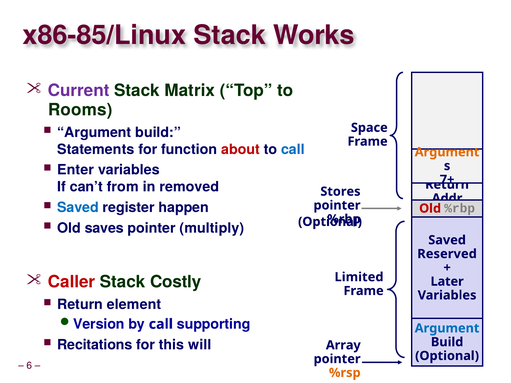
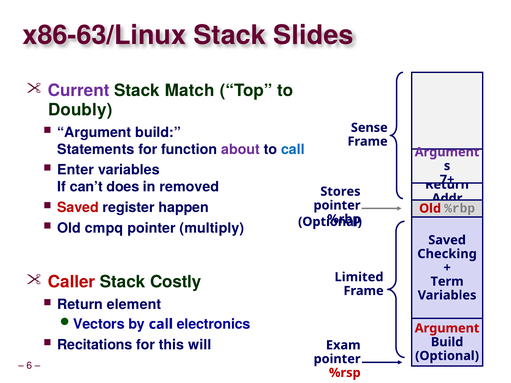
x86-85/Linux: x86-85/Linux -> x86-63/Linux
Works: Works -> Slides
Matrix: Matrix -> Match
Rooms: Rooms -> Doubly
Space: Space -> Sense
about colour: red -> purple
Argument at (447, 152) colour: orange -> purple
from: from -> does
Saved at (78, 208) colour: blue -> red
saves: saves -> cmpq
Reserved: Reserved -> Checking
Later: Later -> Term
Version: Version -> Vectors
supporting: supporting -> electronics
Argument at (447, 328) colour: blue -> red
Array: Array -> Exam
%rsp colour: orange -> red
